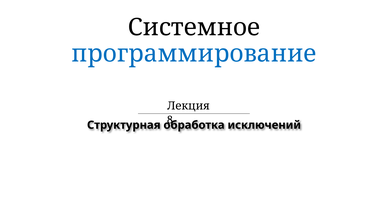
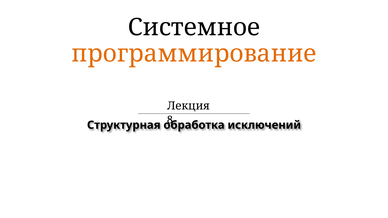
программирование colour: blue -> orange
